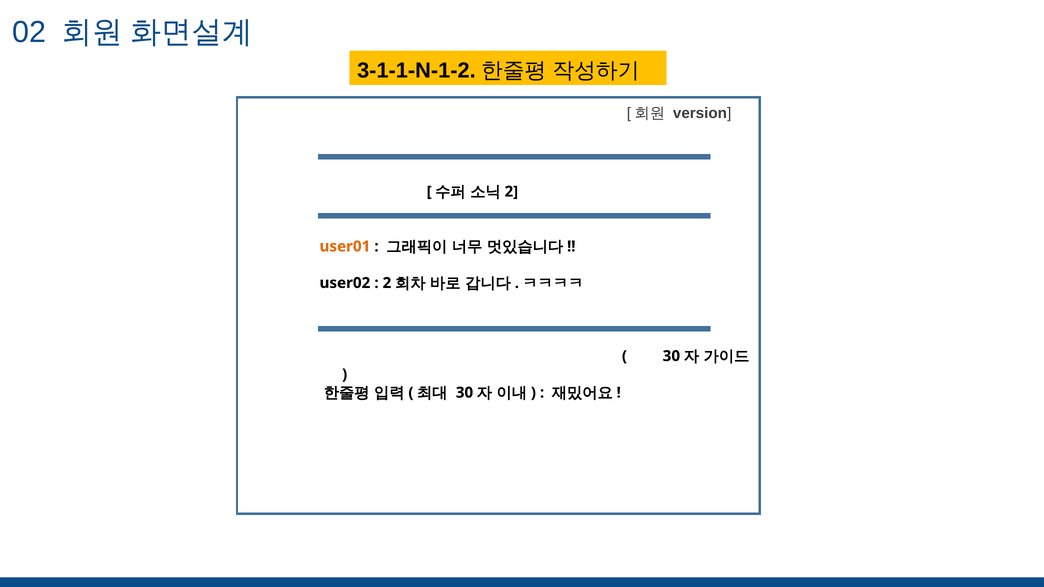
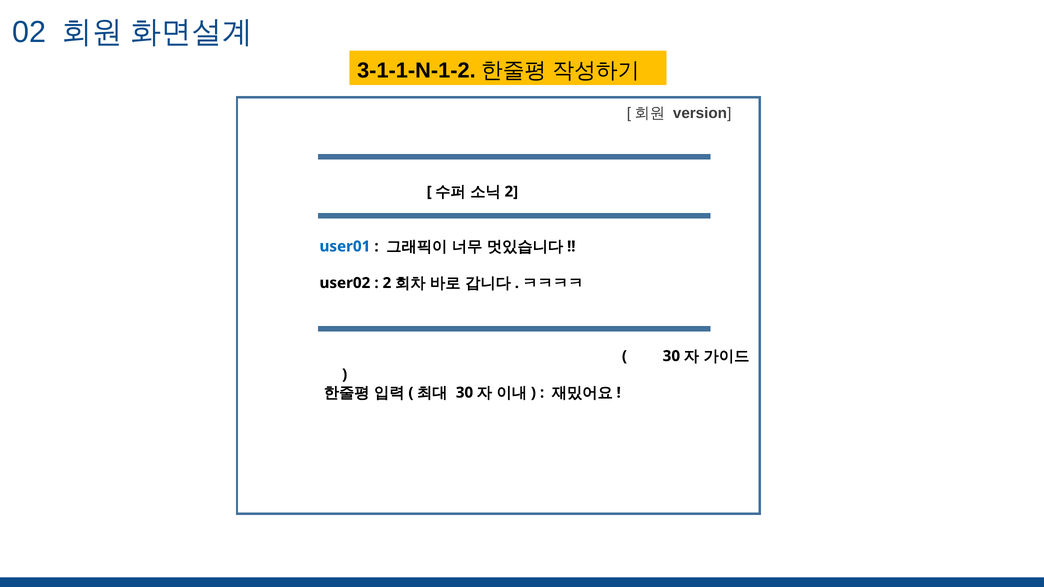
user01 colour: orange -> blue
